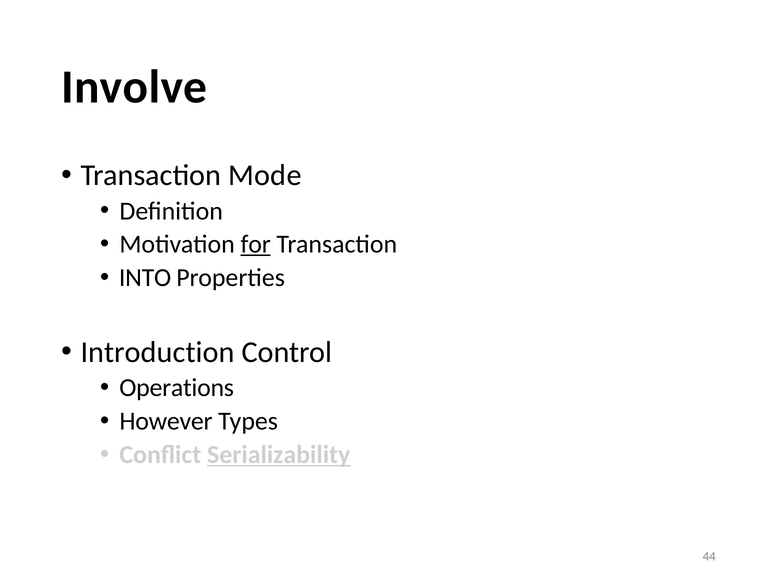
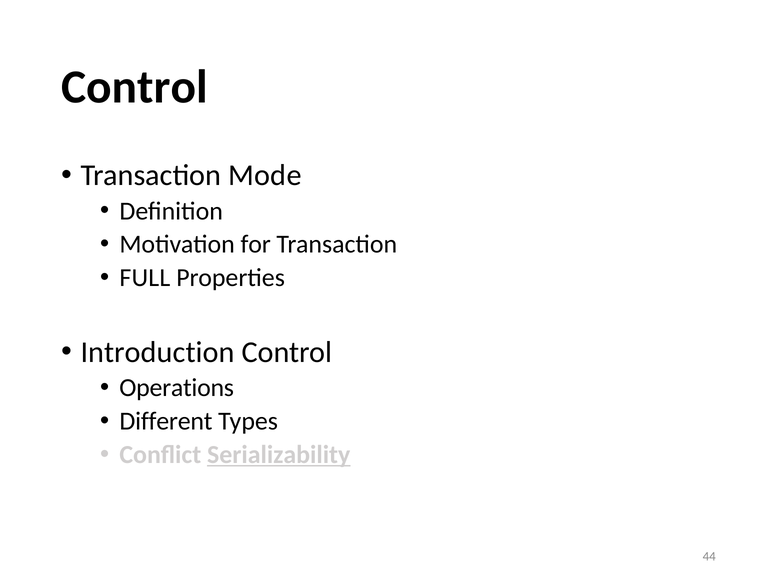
Involve at (134, 87): Involve -> Control
for underline: present -> none
INTO: INTO -> FULL
However: However -> Different
